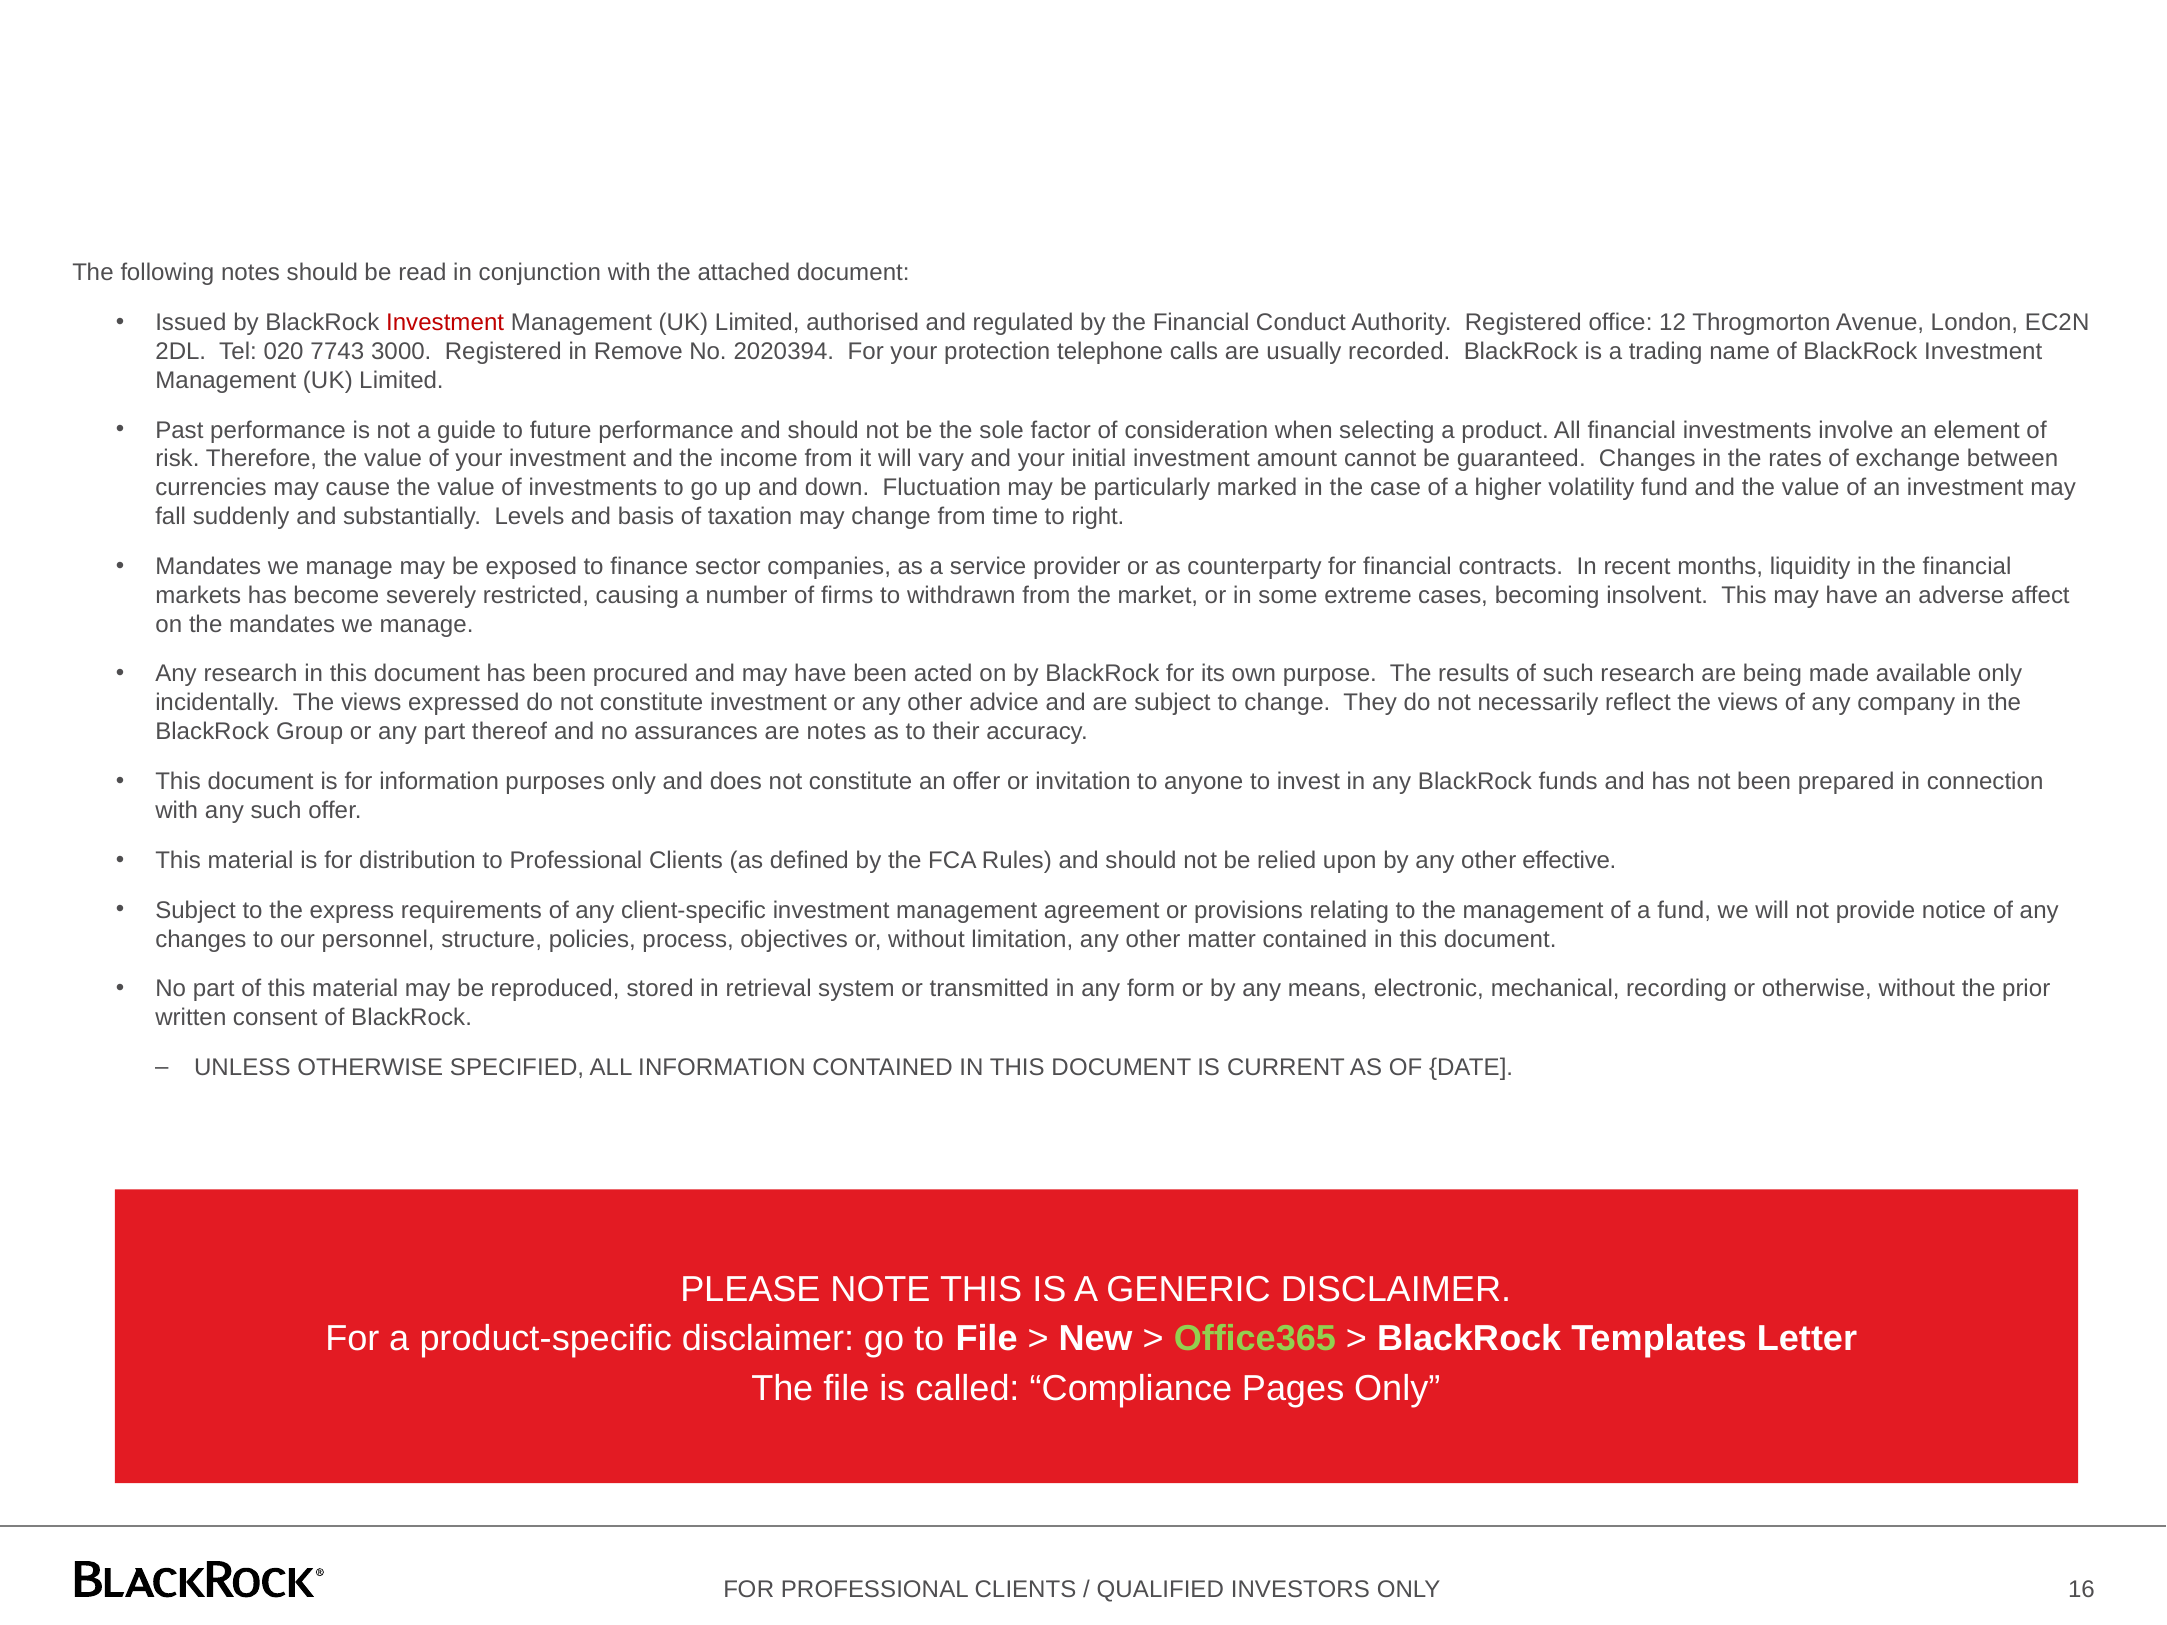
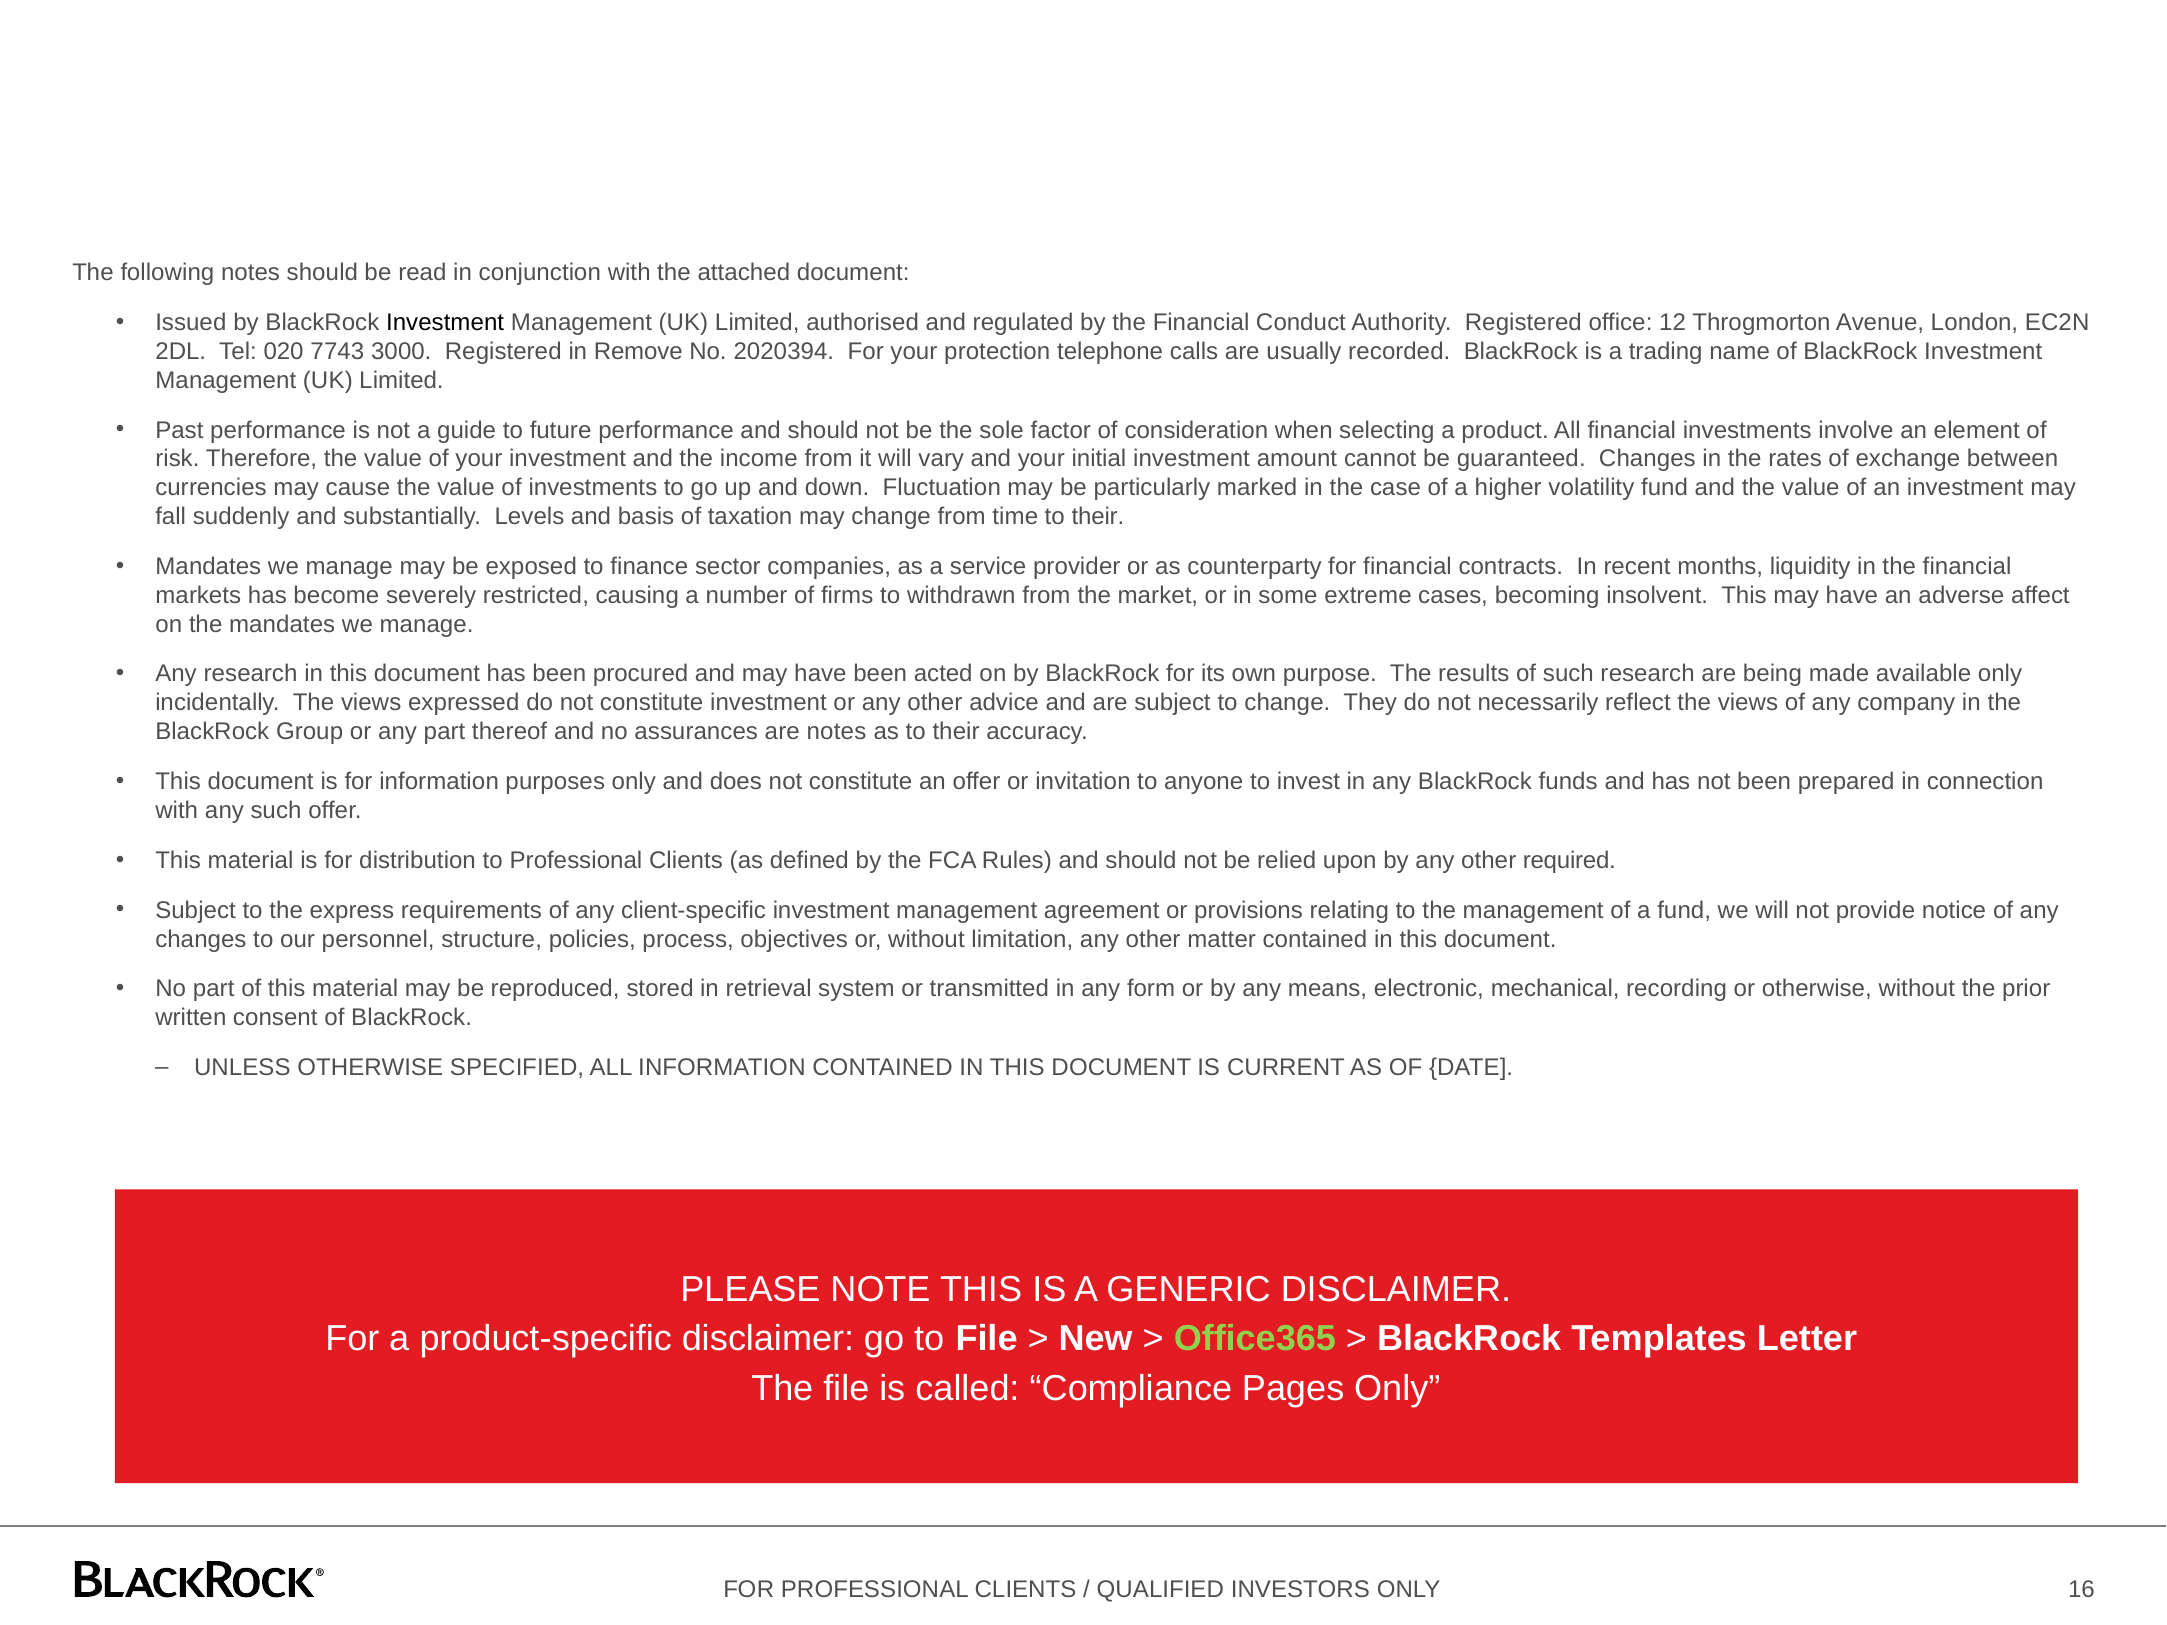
Investment at (445, 323) colour: red -> black
time to right: right -> their
effective: effective -> required
